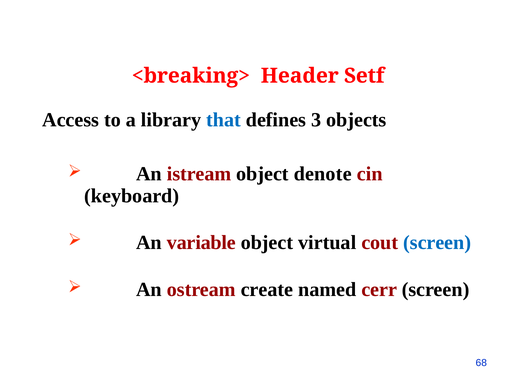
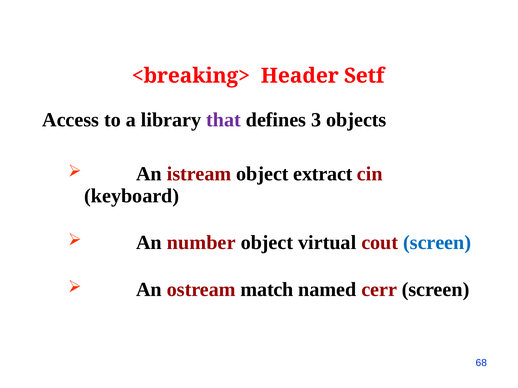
that colour: blue -> purple
denote: denote -> extract
variable: variable -> number
create: create -> match
